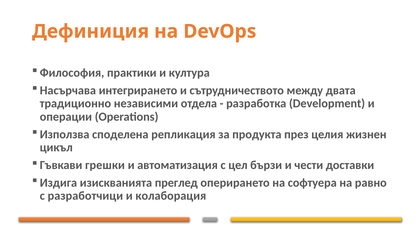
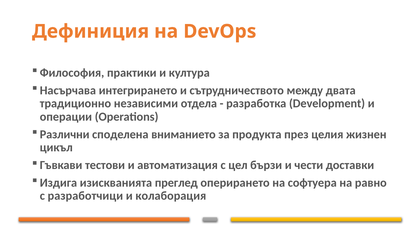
Използва: Използва -> Различни
репликация: репликация -> вниманието
грешки: грешки -> тестови
